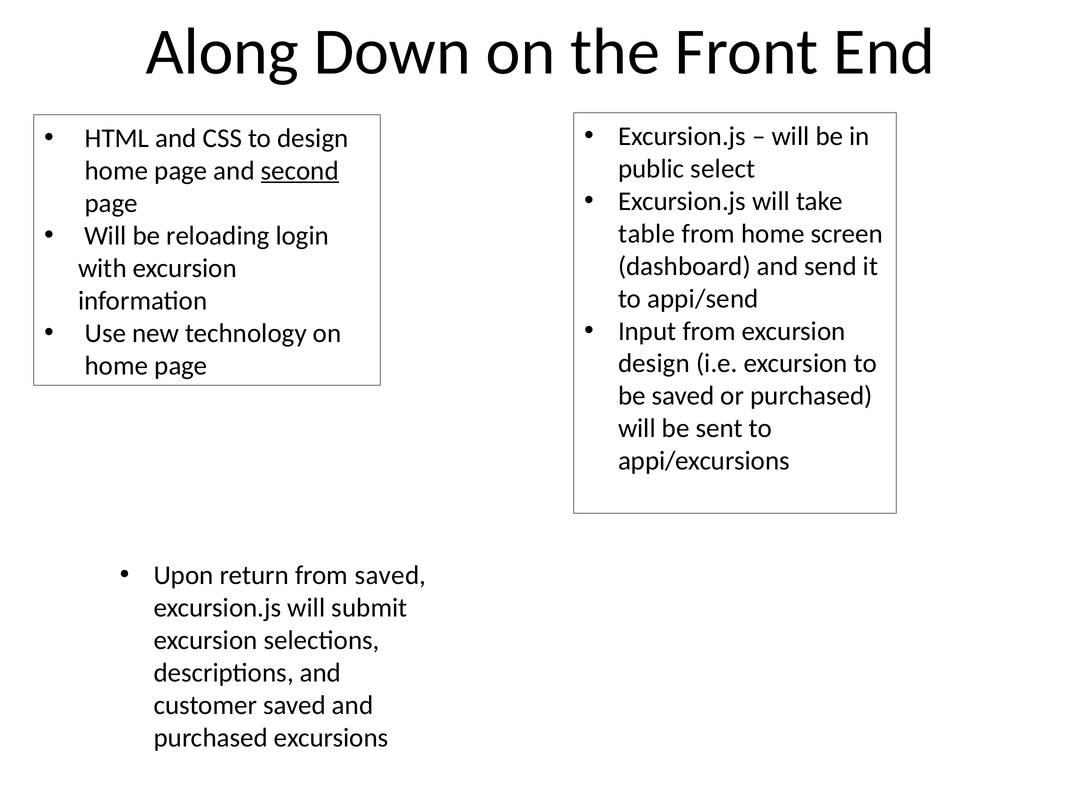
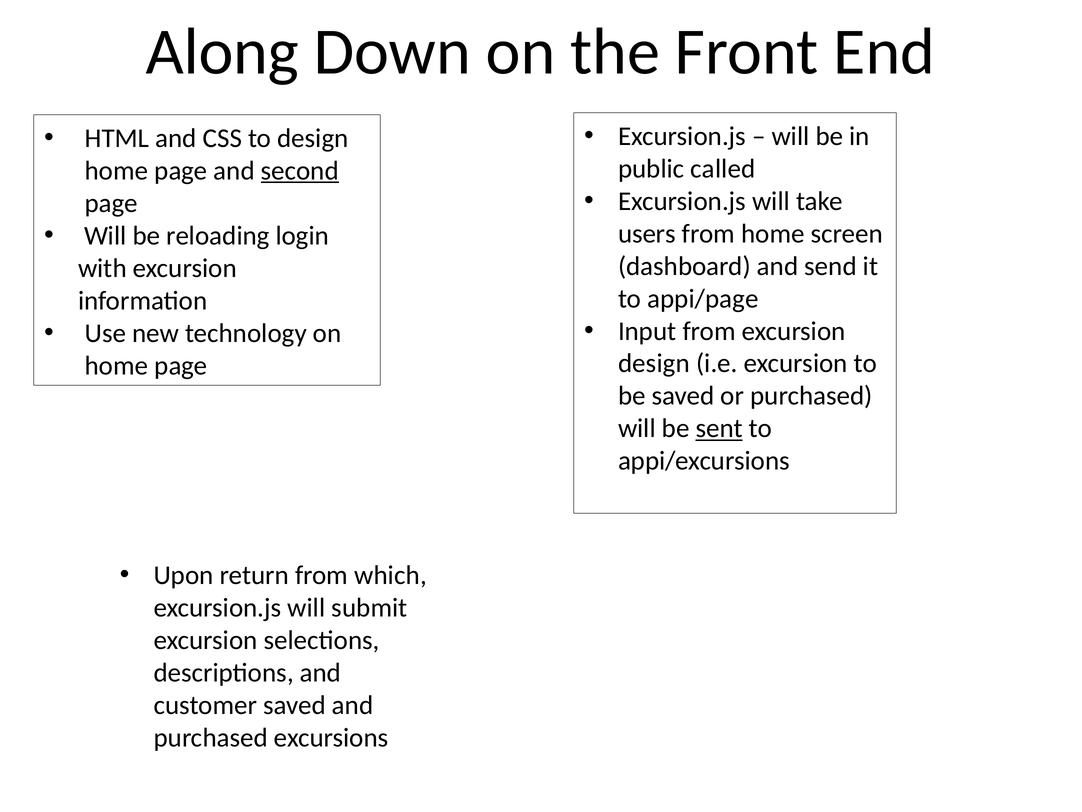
select: select -> called
table: table -> users
appi/send: appi/send -> appi/page
sent underline: none -> present
from saved: saved -> which
